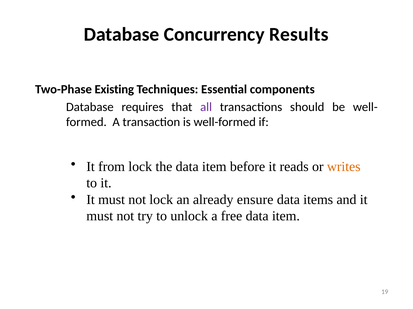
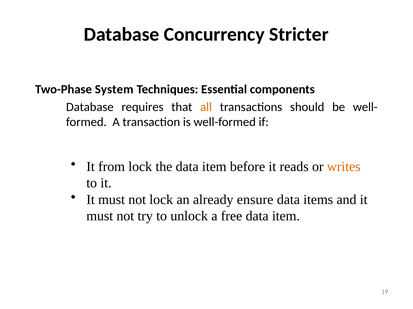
Results: Results -> Stricter
Existing: Existing -> System
all colour: purple -> orange
